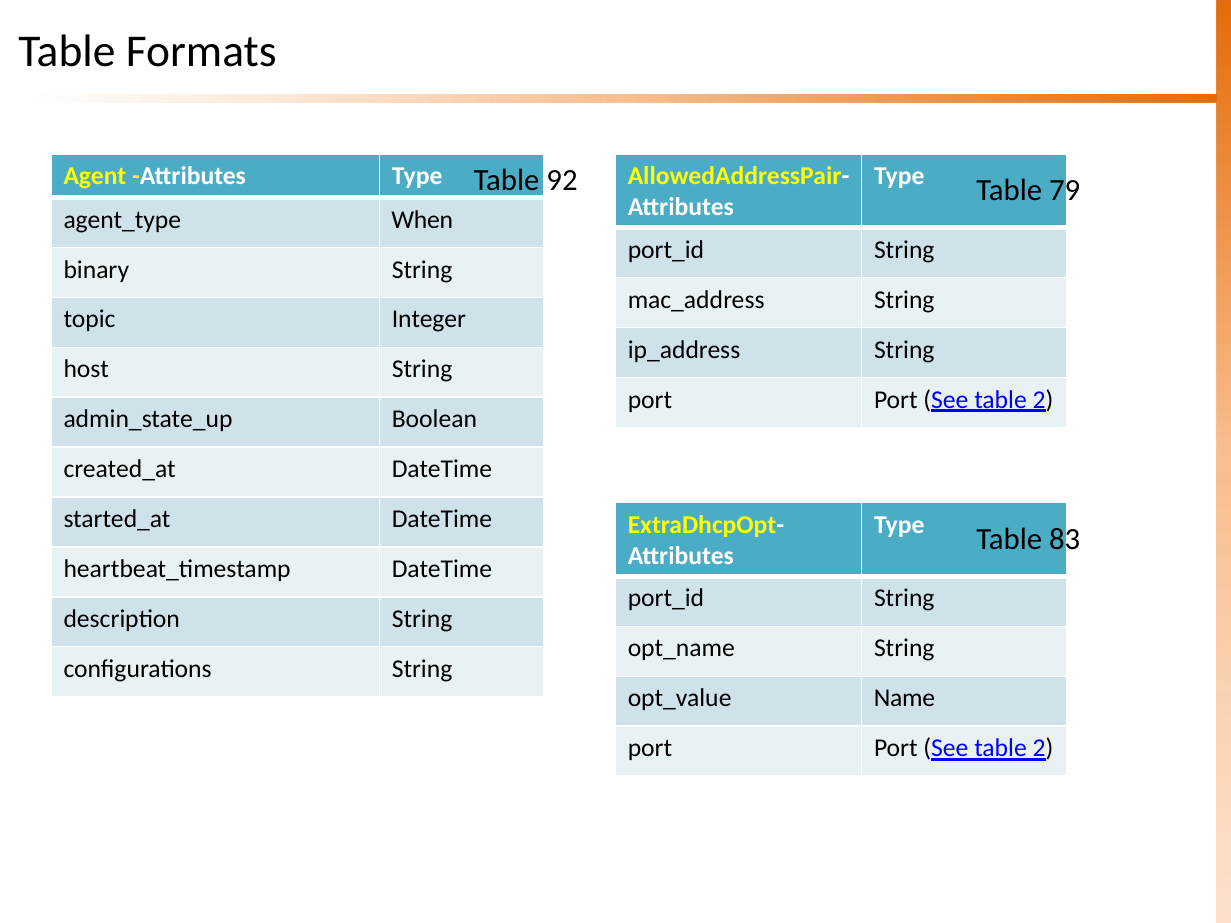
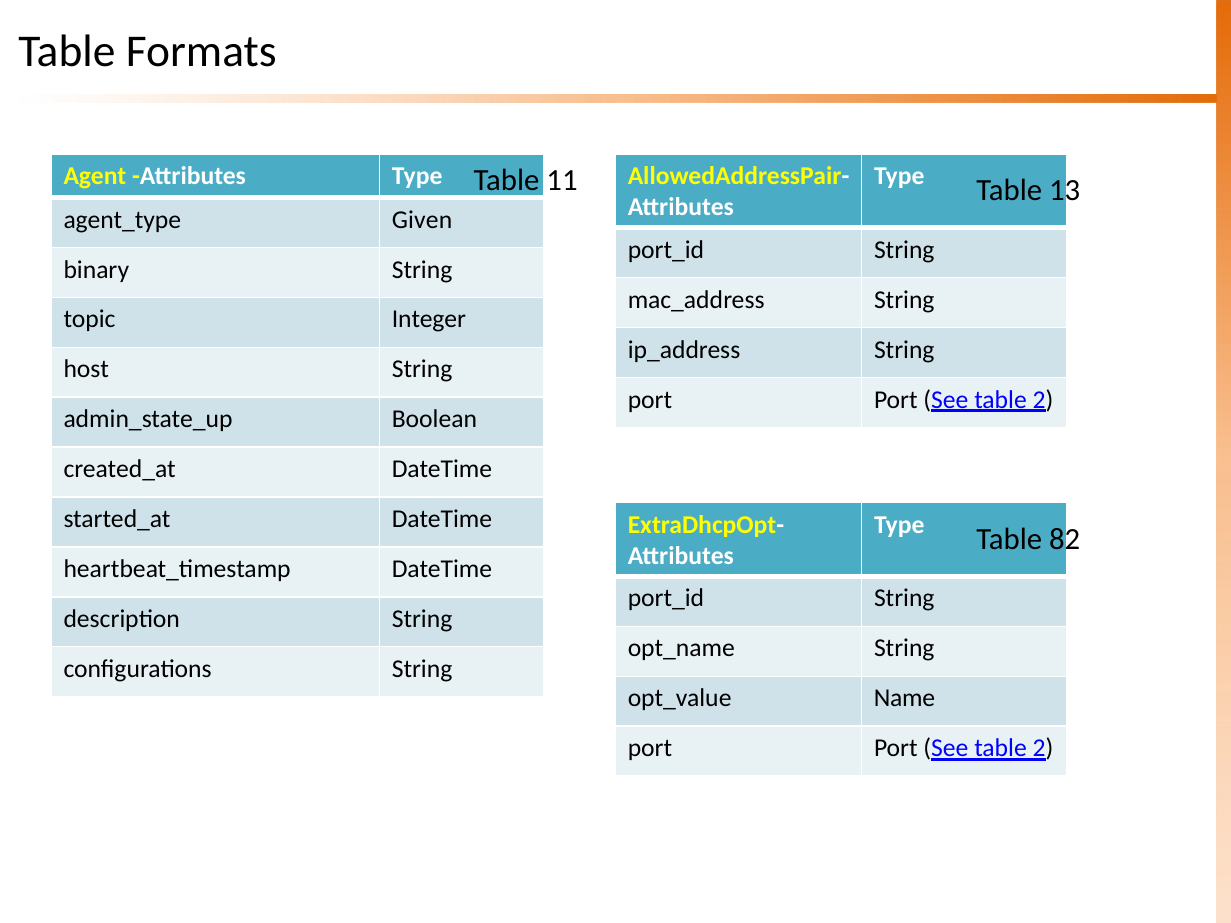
92: 92 -> 11
79: 79 -> 13
When: When -> Given
83: 83 -> 82
